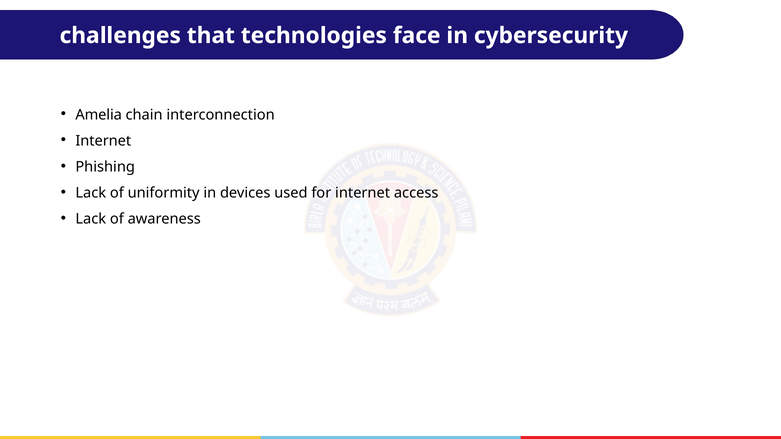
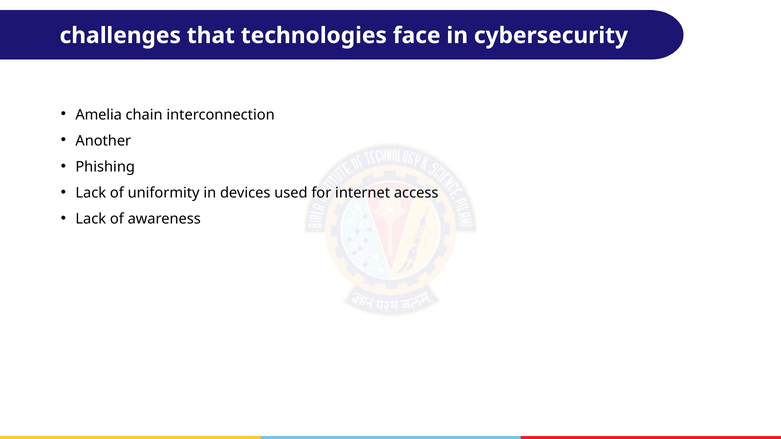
Internet at (103, 141): Internet -> Another
